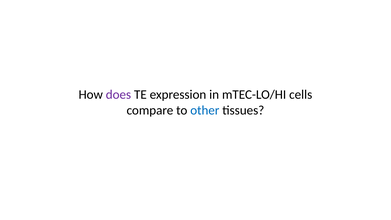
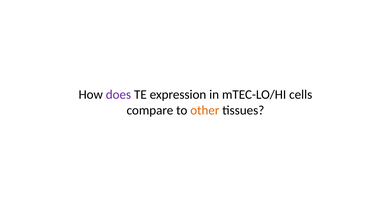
other colour: blue -> orange
